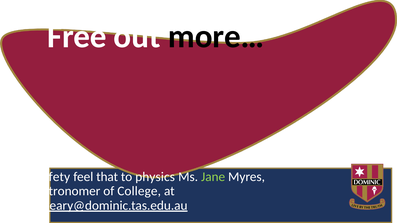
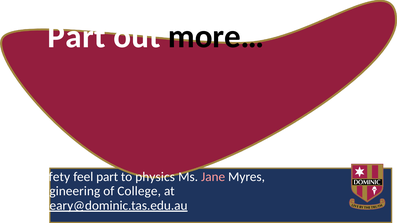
Free at (77, 37): Free -> Part
feel that: that -> part
Jane colour: light green -> pink
Astronomer: Astronomer -> Engineering
